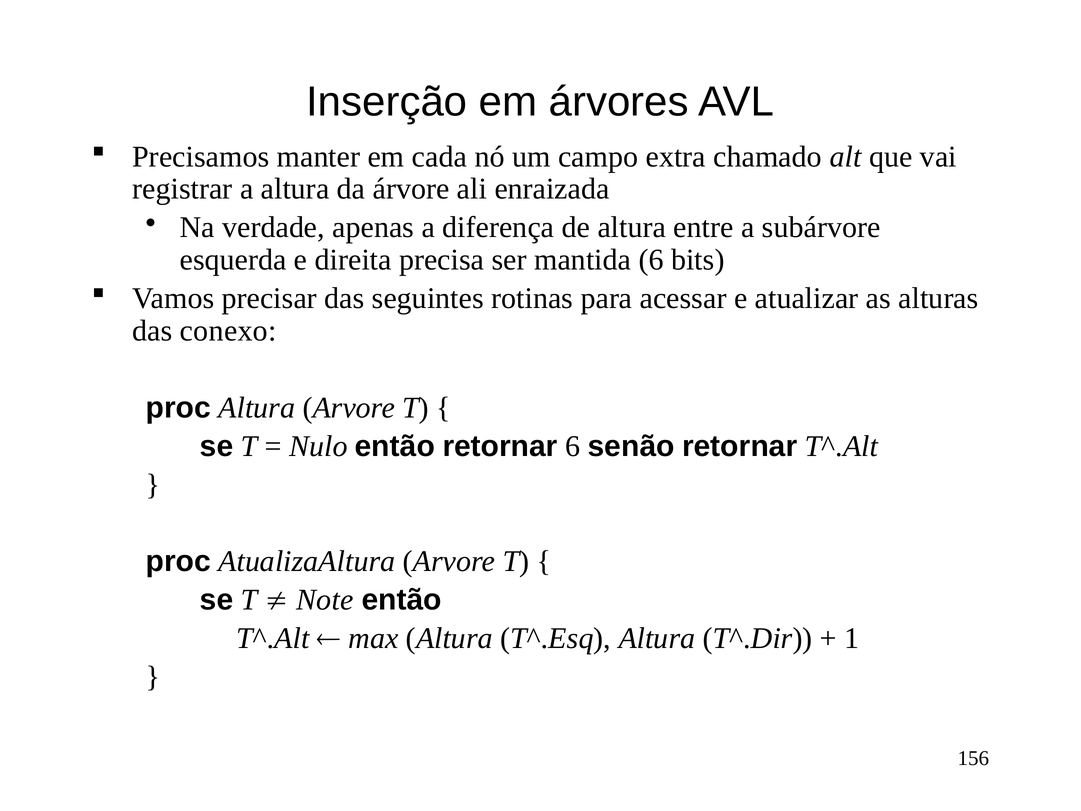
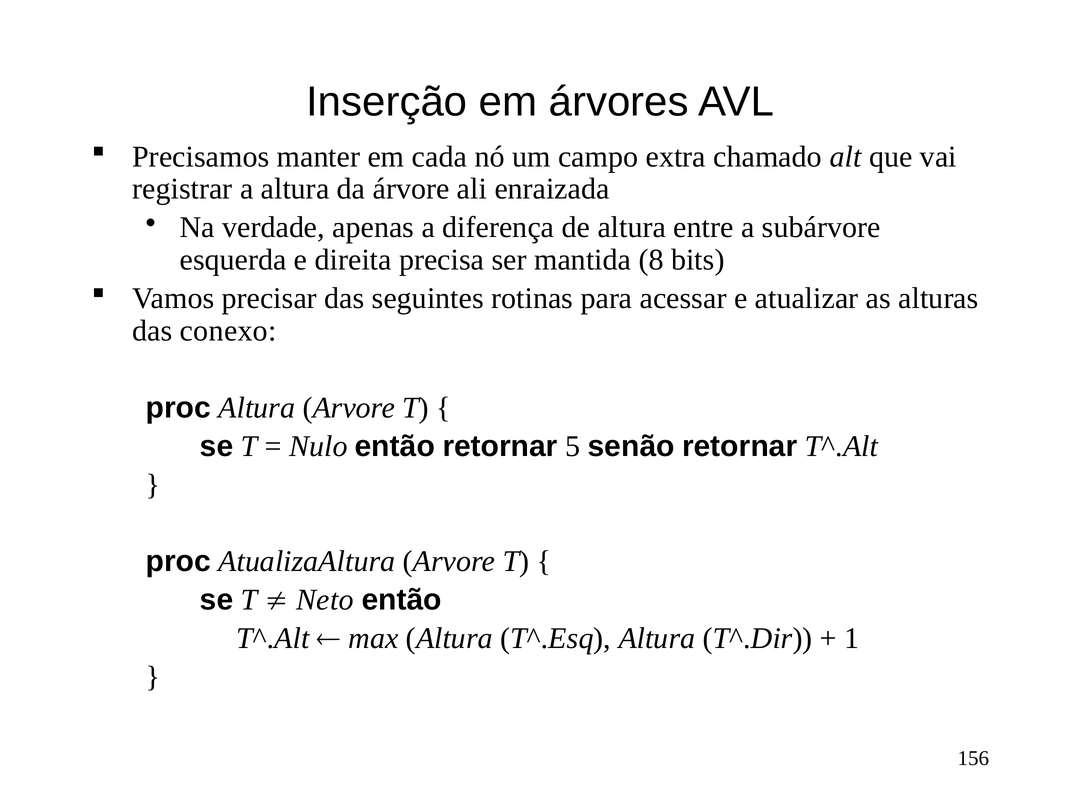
mantida 6: 6 -> 8
retornar 6: 6 -> 5
Note: Note -> Neto
